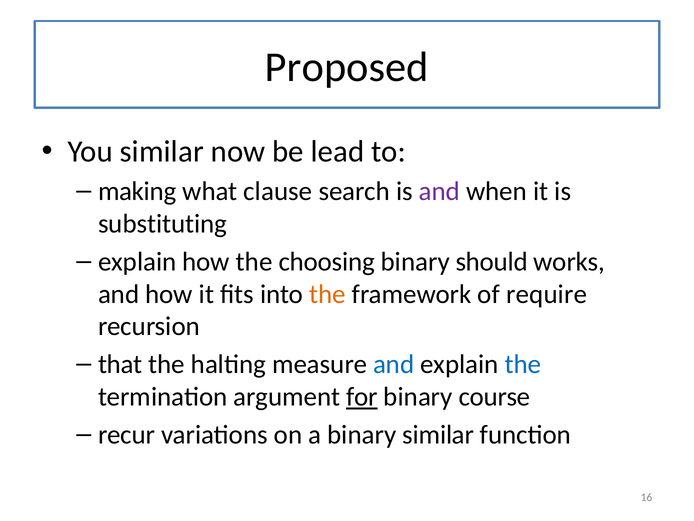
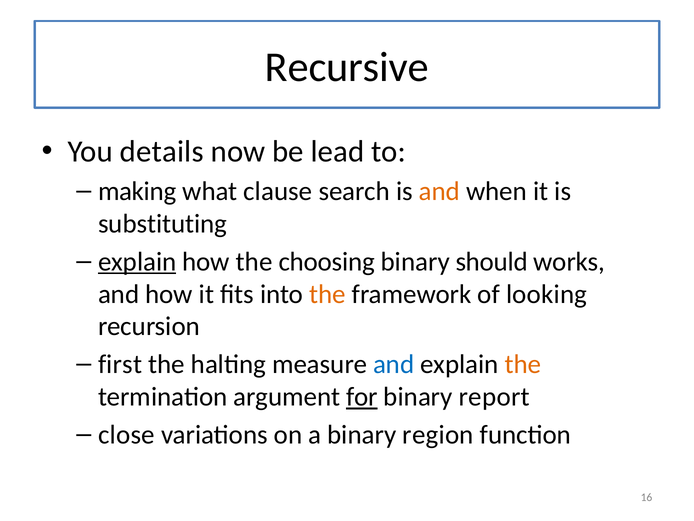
Proposed: Proposed -> Recursive
You similar: similar -> details
and at (439, 191) colour: purple -> orange
explain at (137, 261) underline: none -> present
require: require -> looking
that: that -> first
the at (523, 364) colour: blue -> orange
course: course -> report
recur: recur -> close
binary similar: similar -> region
